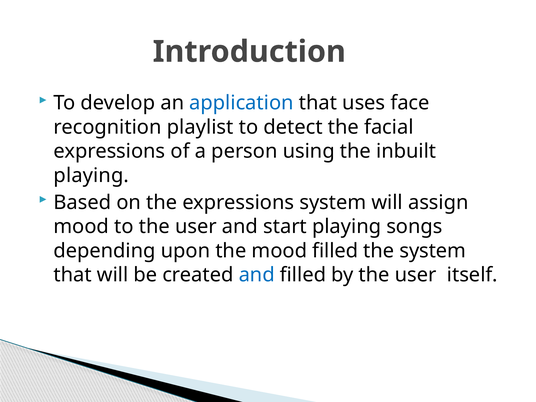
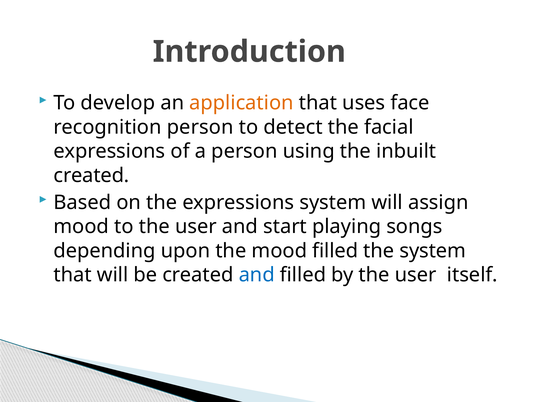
application colour: blue -> orange
recognition playlist: playlist -> person
playing at (91, 175): playing -> created
